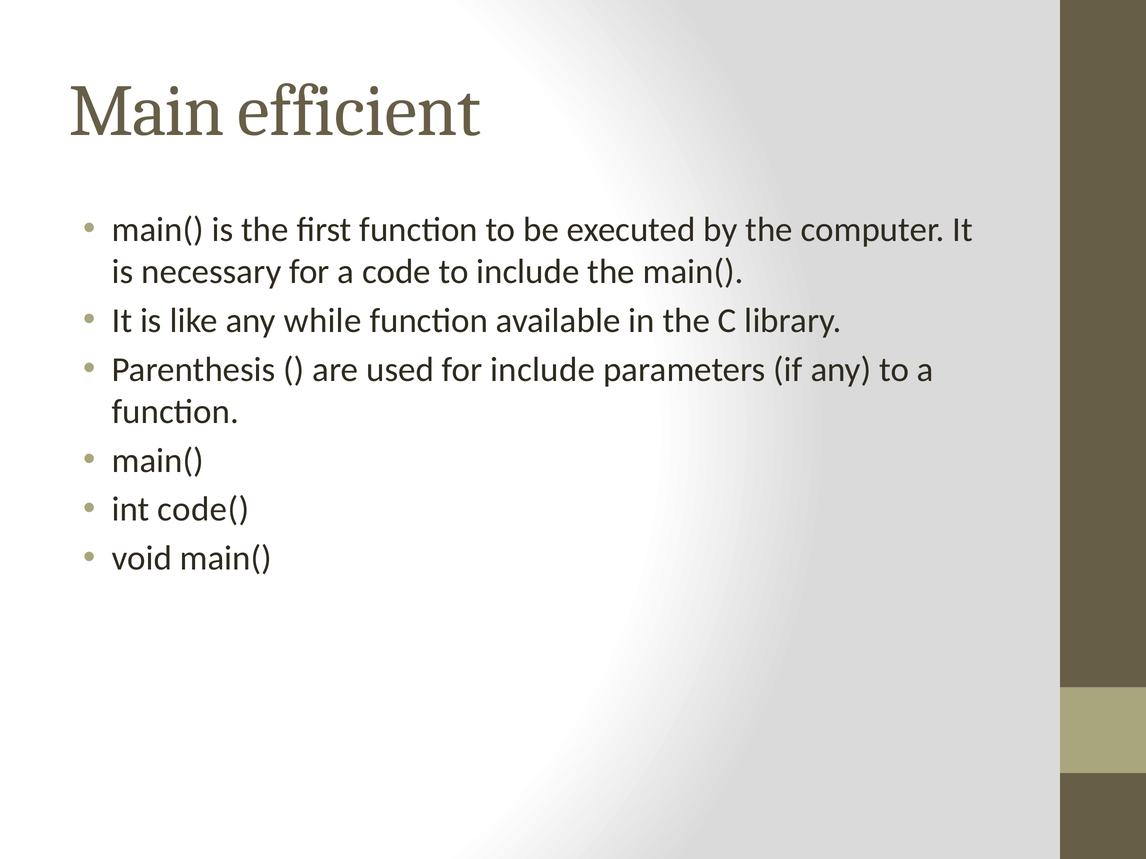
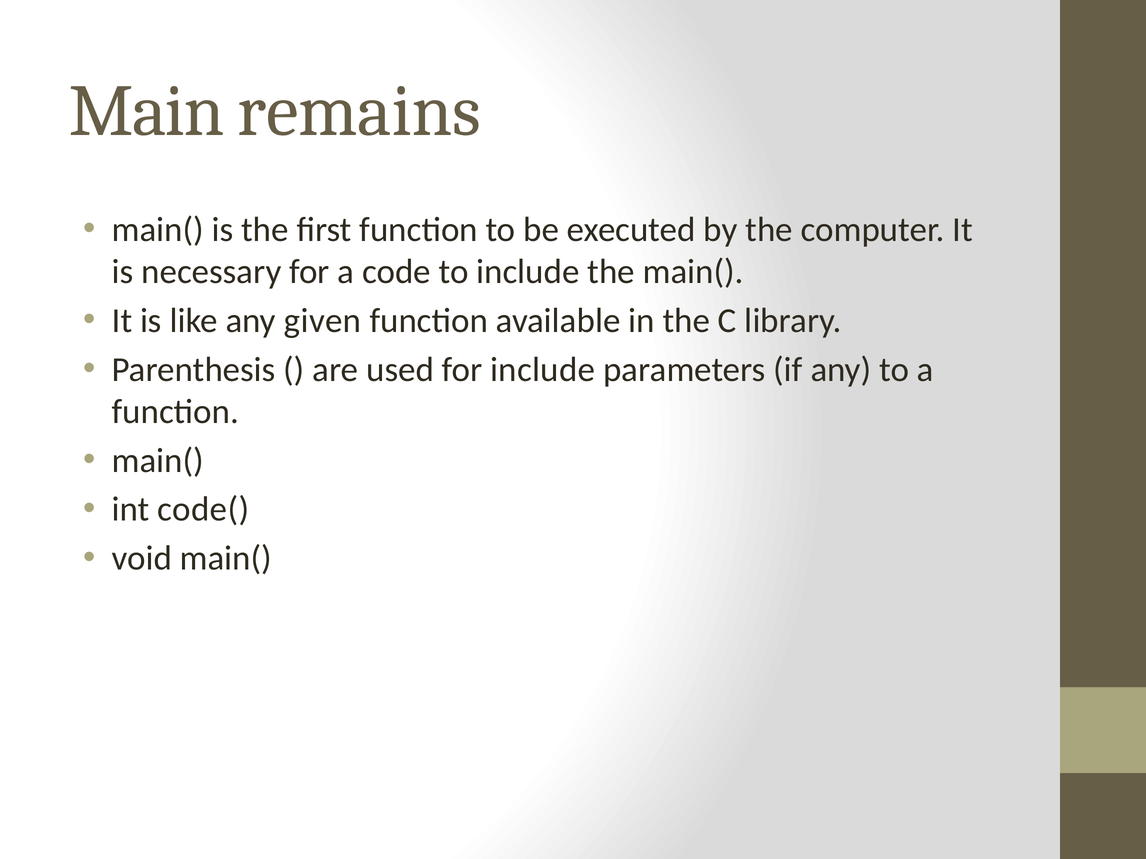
efficient: efficient -> remains
while: while -> given
